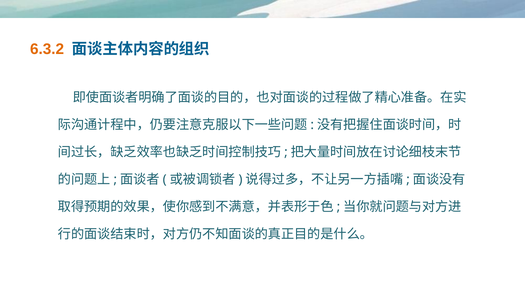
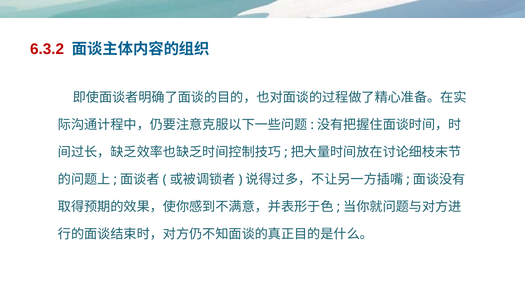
6.3.2 colour: orange -> red
